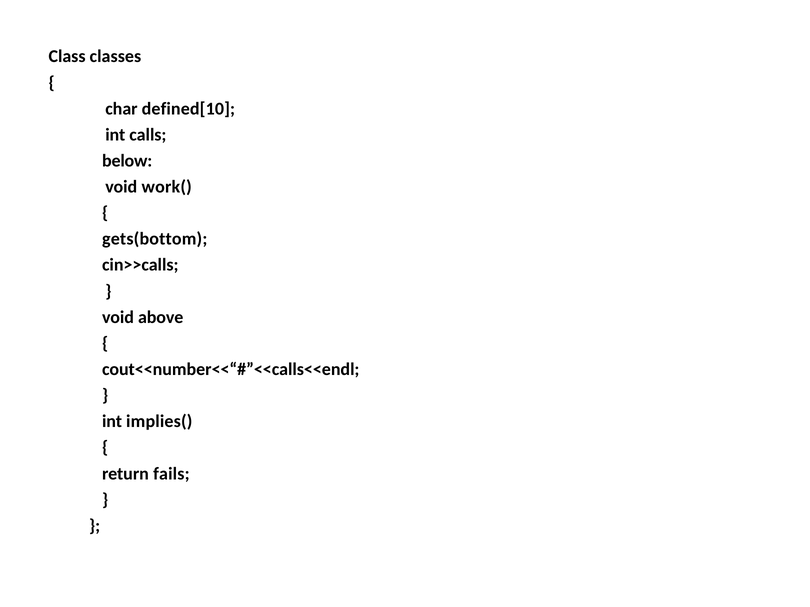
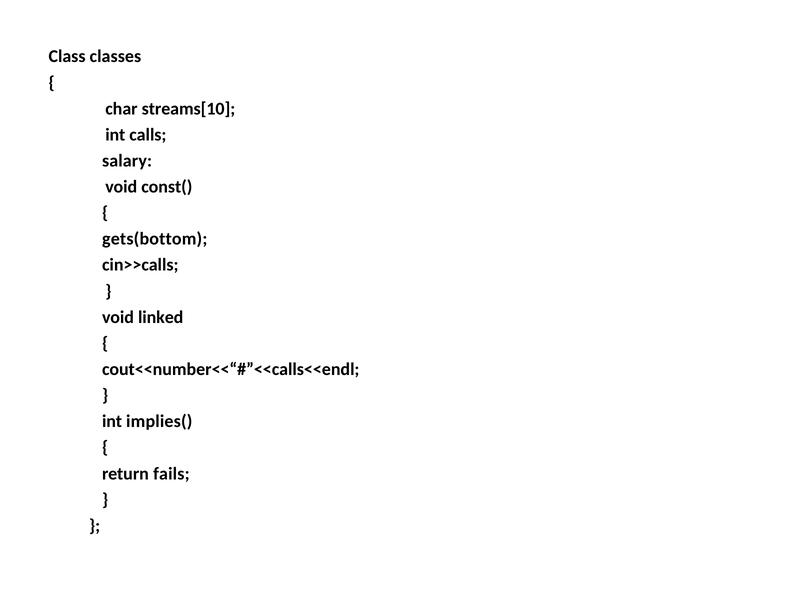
defined[10: defined[10 -> streams[10
below: below -> salary
work(: work( -> const(
above: above -> linked
